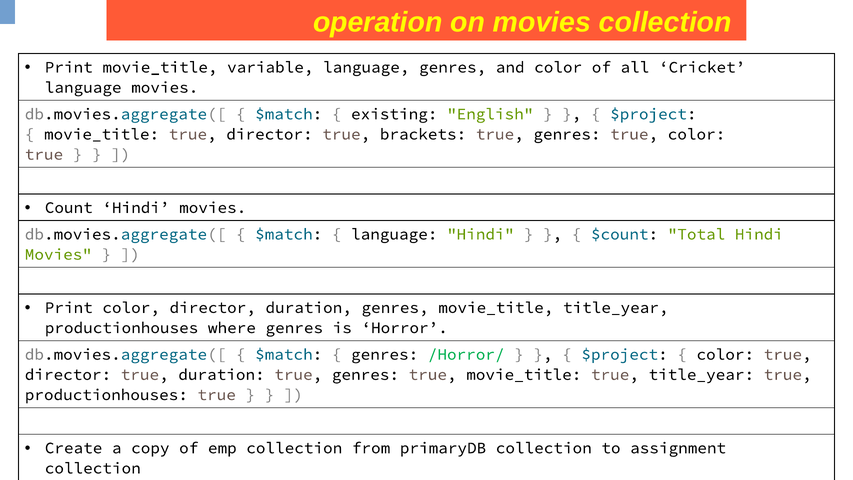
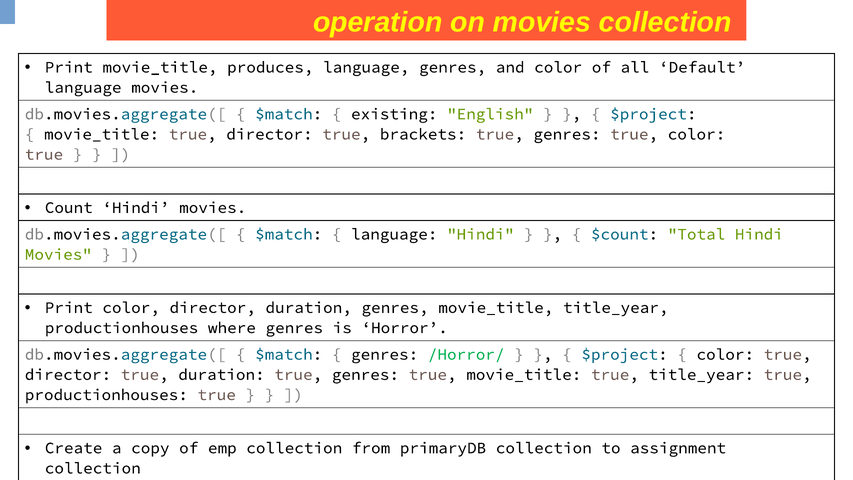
variable: variable -> produces
Cricket: Cricket -> Default
